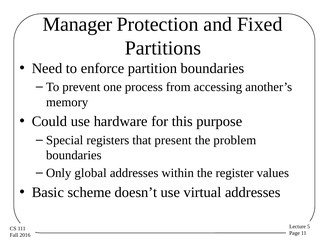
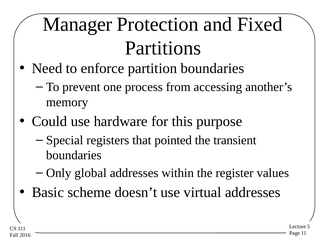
present: present -> pointed
problem: problem -> transient
